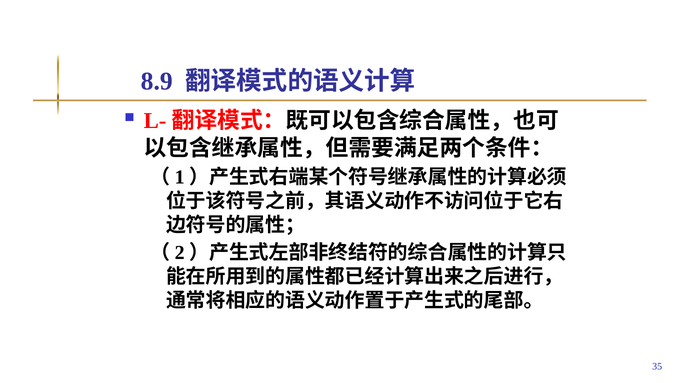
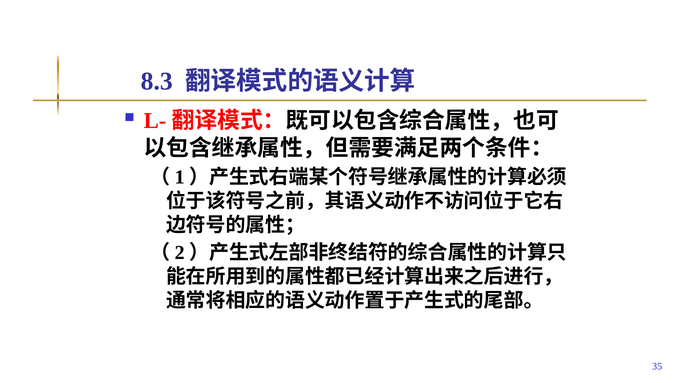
8.9: 8.9 -> 8.3
